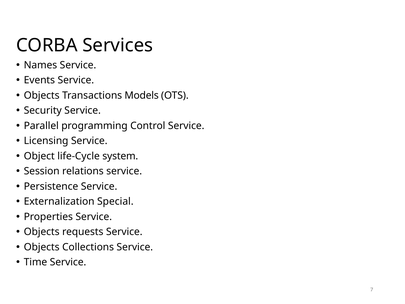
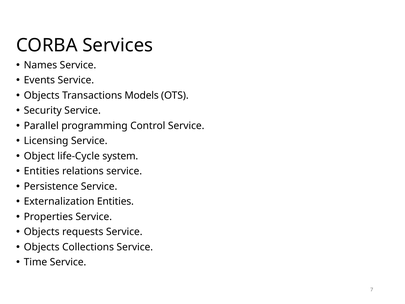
Session at (42, 171): Session -> Entities
Externalization Special: Special -> Entities
